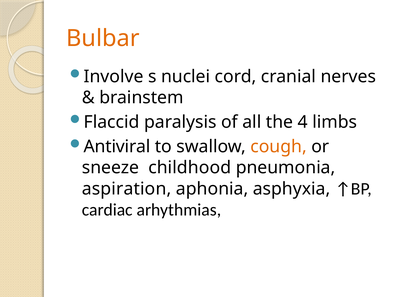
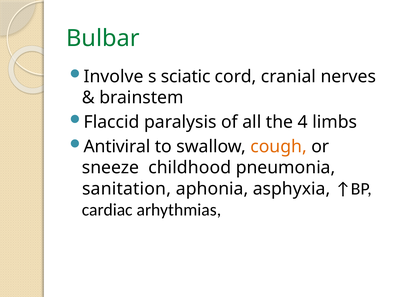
Bulbar colour: orange -> green
nuclei: nuclei -> sciatic
aspiration: aspiration -> sanitation
